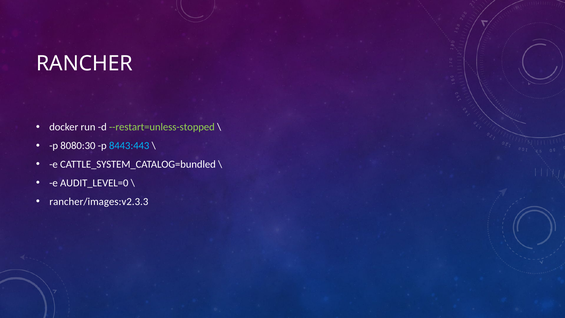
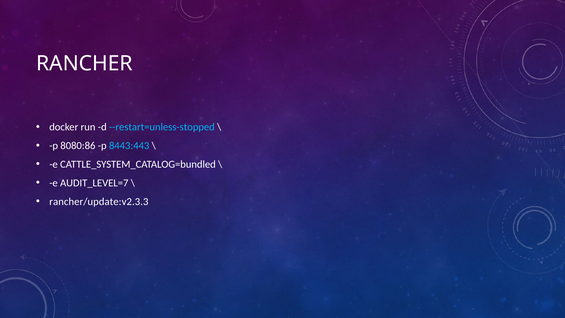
--restart=unless-stopped colour: light green -> light blue
8080:30: 8080:30 -> 8080:86
AUDIT_LEVEL=0: AUDIT_LEVEL=0 -> AUDIT_LEVEL=7
rancher/images:v2.3.3: rancher/images:v2.3.3 -> rancher/update:v2.3.3
